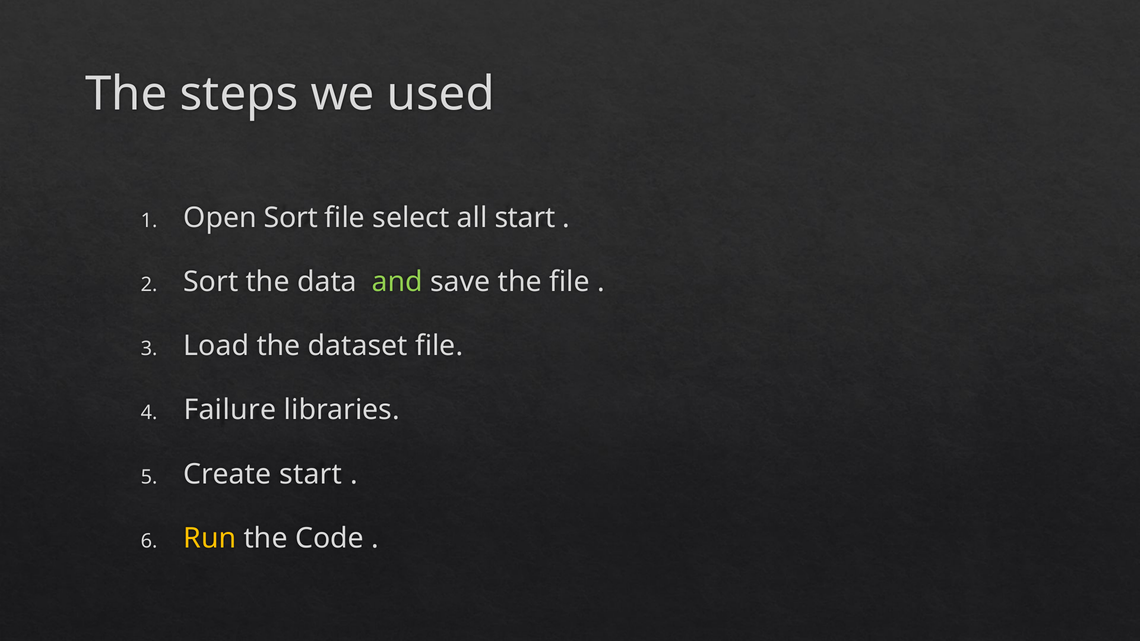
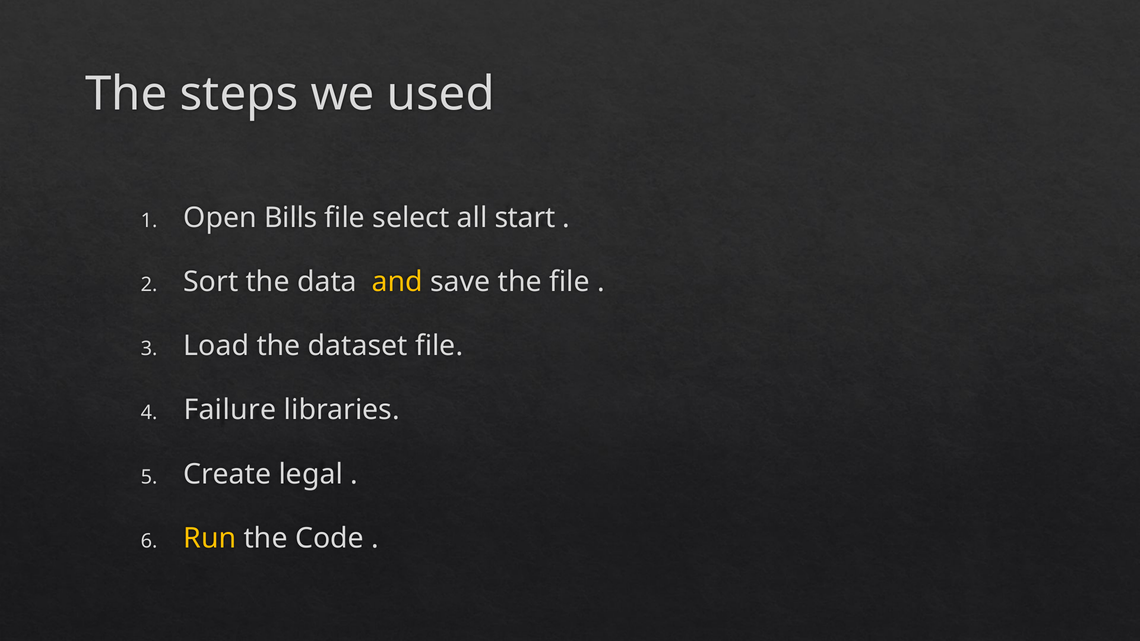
Open Sort: Sort -> Bills
and colour: light green -> yellow
Create start: start -> legal
